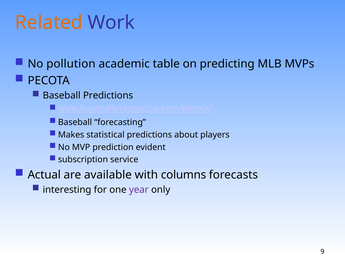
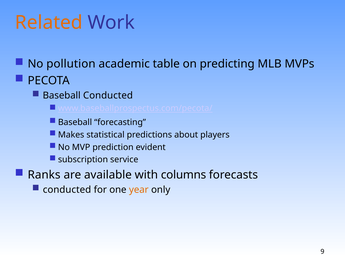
Baseball Predictions: Predictions -> Conducted
Actual: Actual -> Ranks
interesting at (67, 190): interesting -> conducted
year colour: purple -> orange
